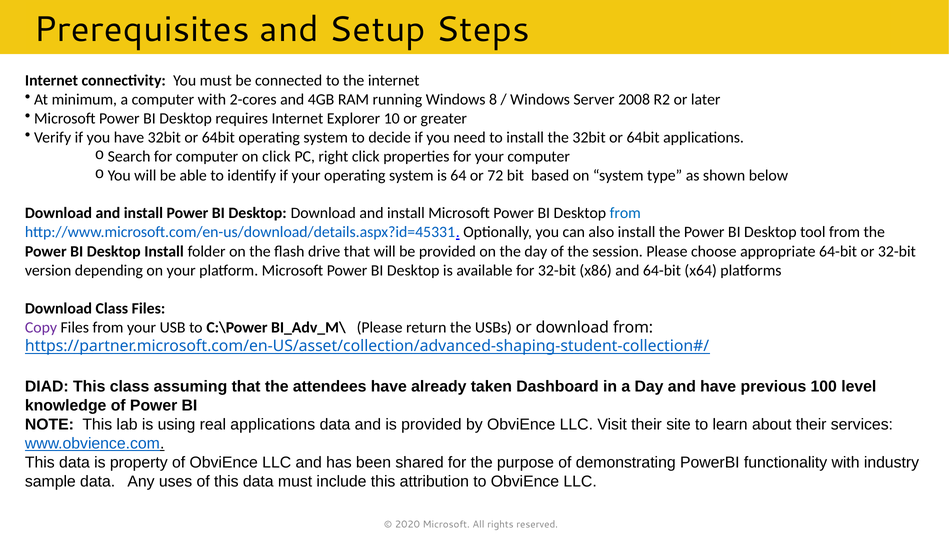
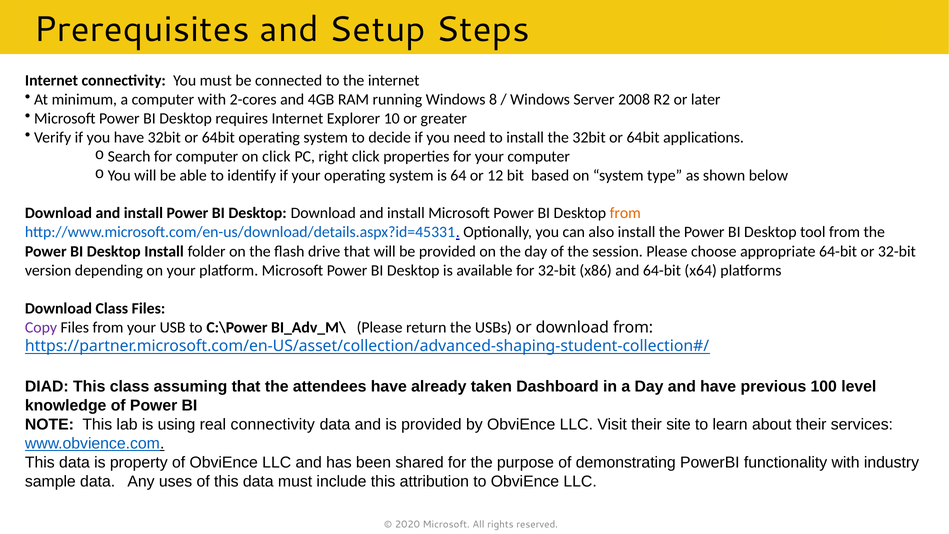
72: 72 -> 12
from at (625, 213) colour: blue -> orange
real applications: applications -> connectivity
